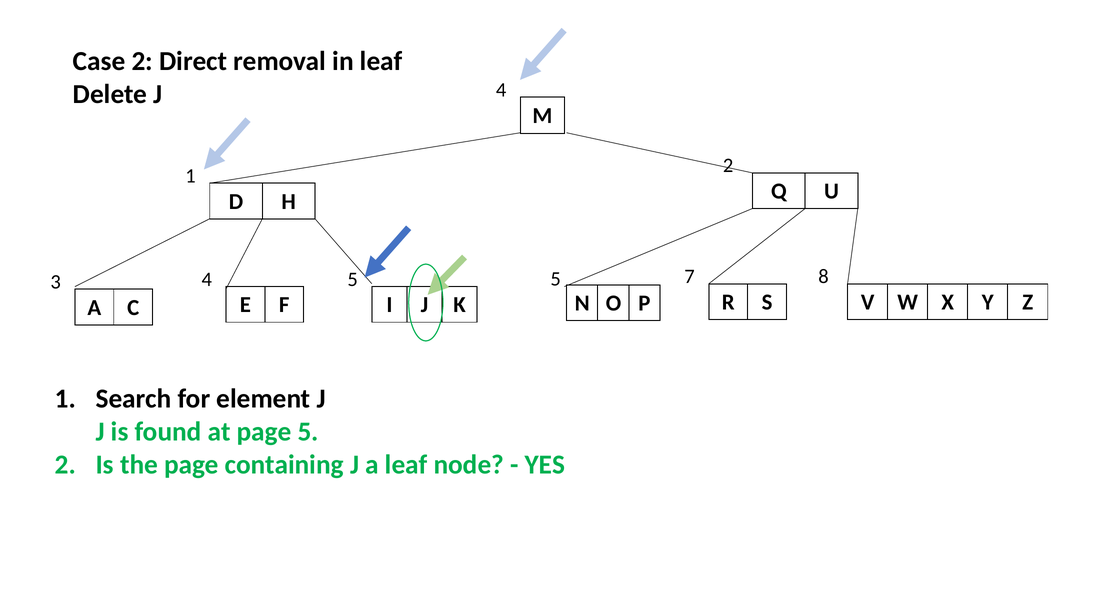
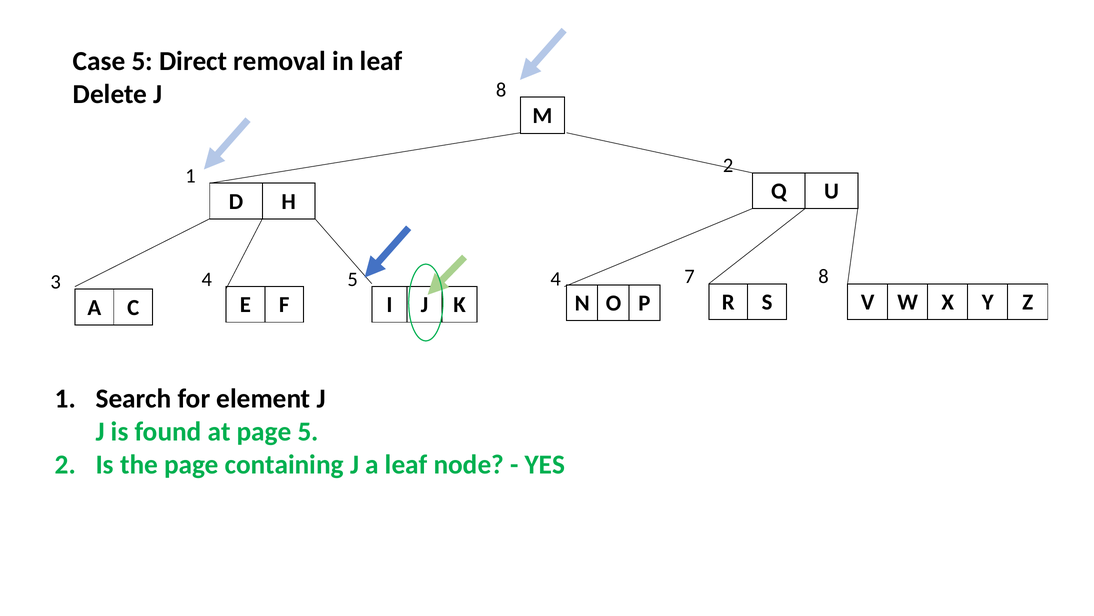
Case 2: 2 -> 5
J 4: 4 -> 8
5 5: 5 -> 4
